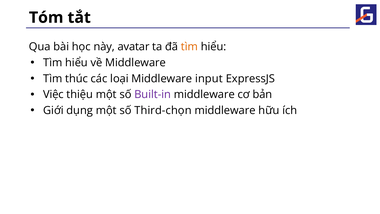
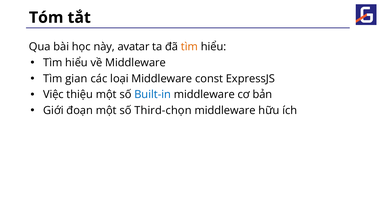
thúc: thúc -> gian
input: input -> const
Built-in colour: purple -> blue
dụng: dụng -> đoạn
